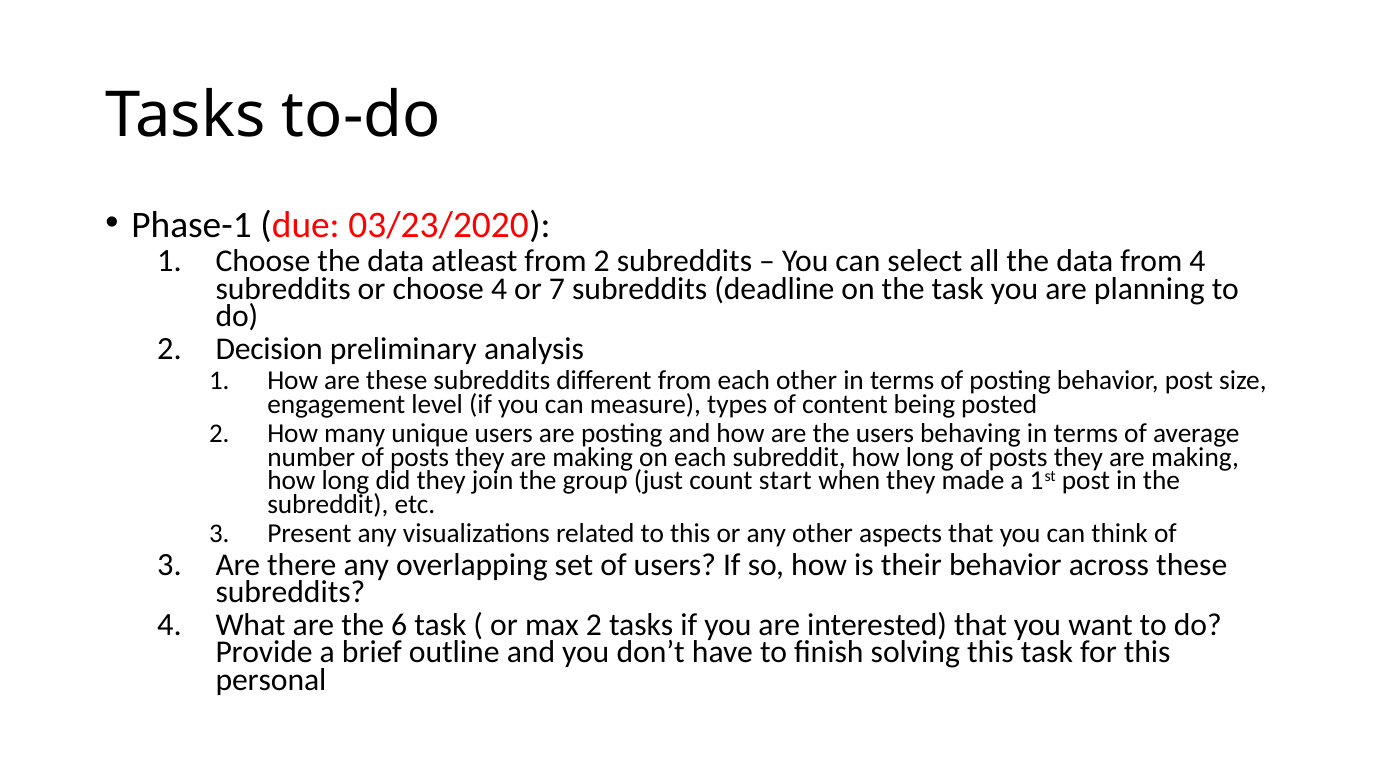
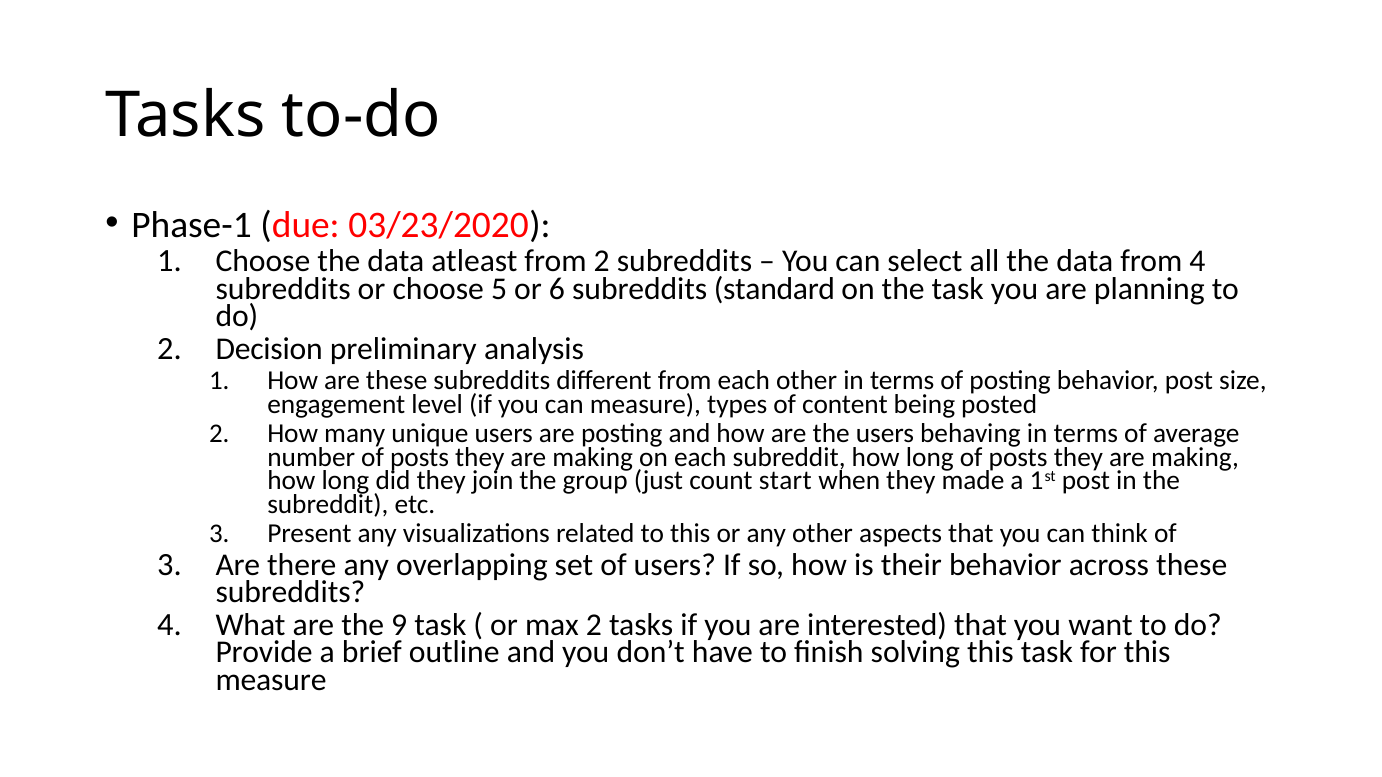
choose 4: 4 -> 5
7: 7 -> 6
deadline: deadline -> standard
6: 6 -> 9
personal at (271, 680): personal -> measure
